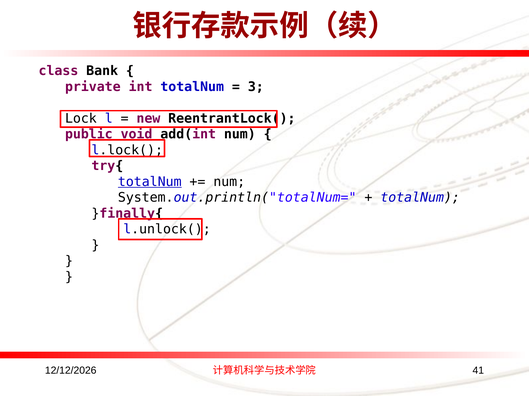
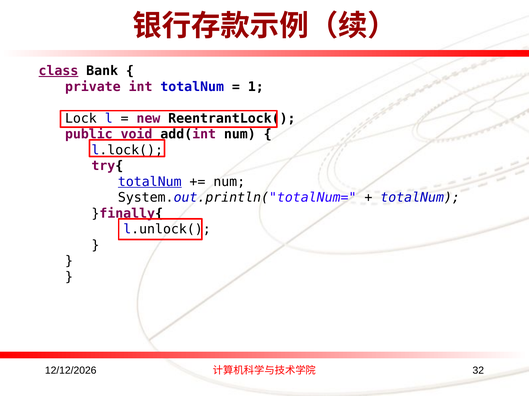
class underline: none -> present
3: 3 -> 1
41: 41 -> 32
